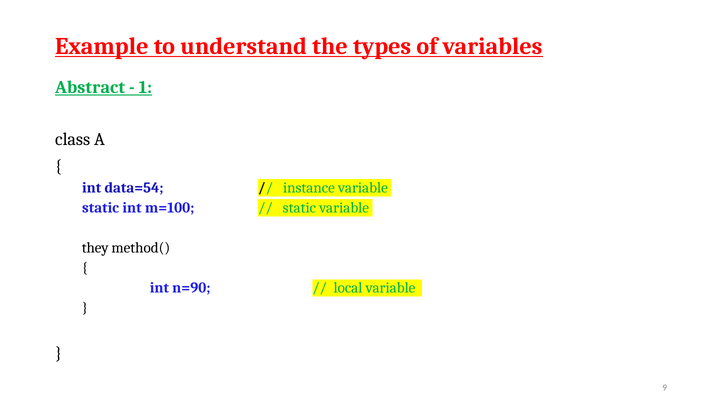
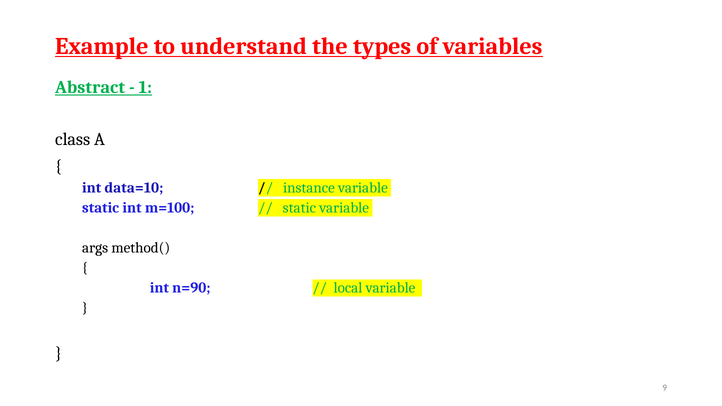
data=54: data=54 -> data=10
they: they -> args
